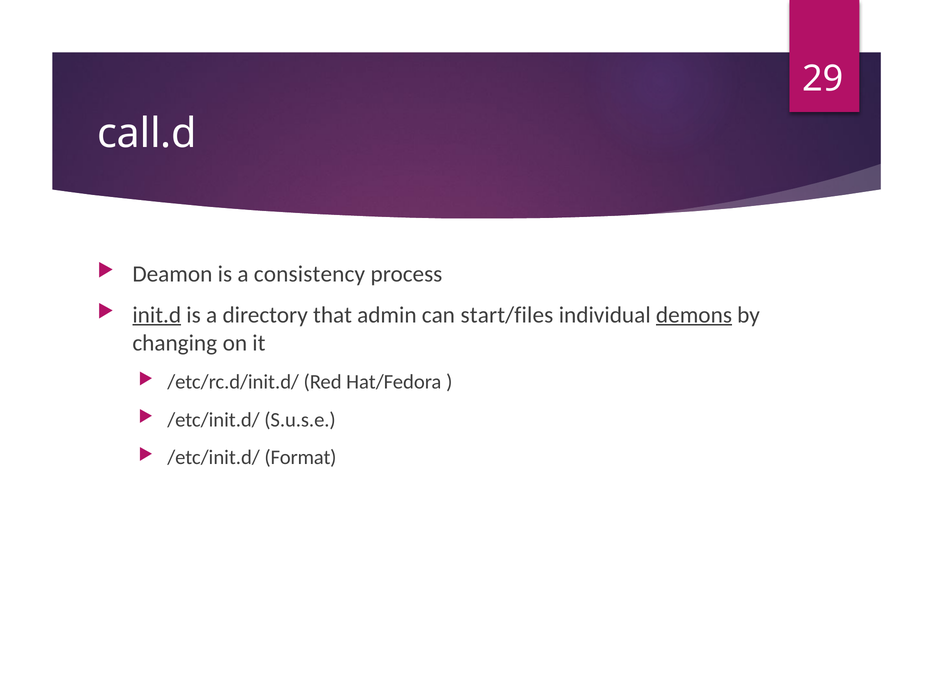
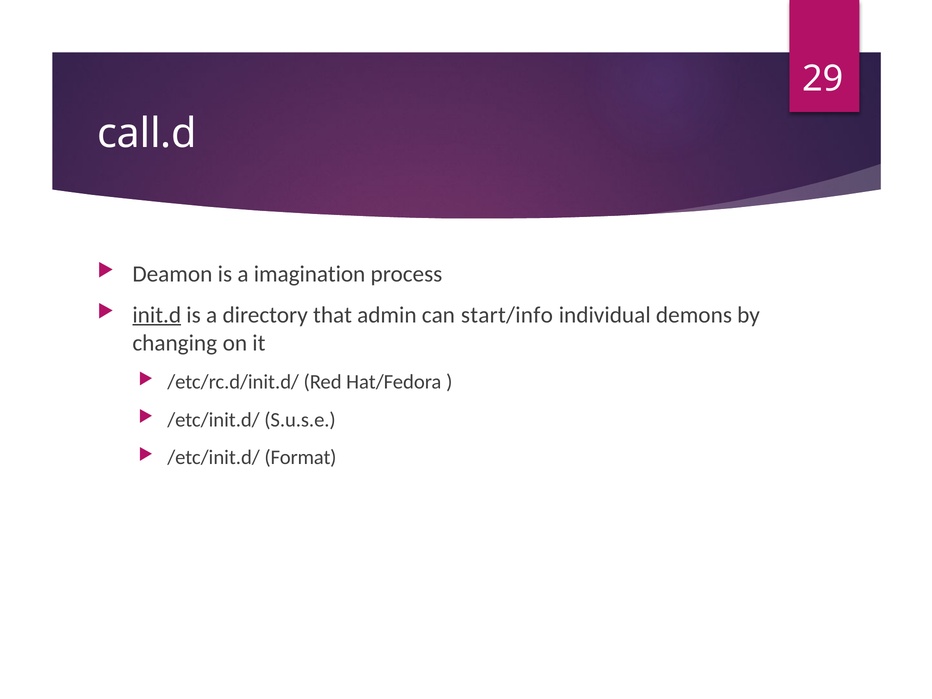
consistency: consistency -> imagination
start/files: start/files -> start/info
demons underline: present -> none
